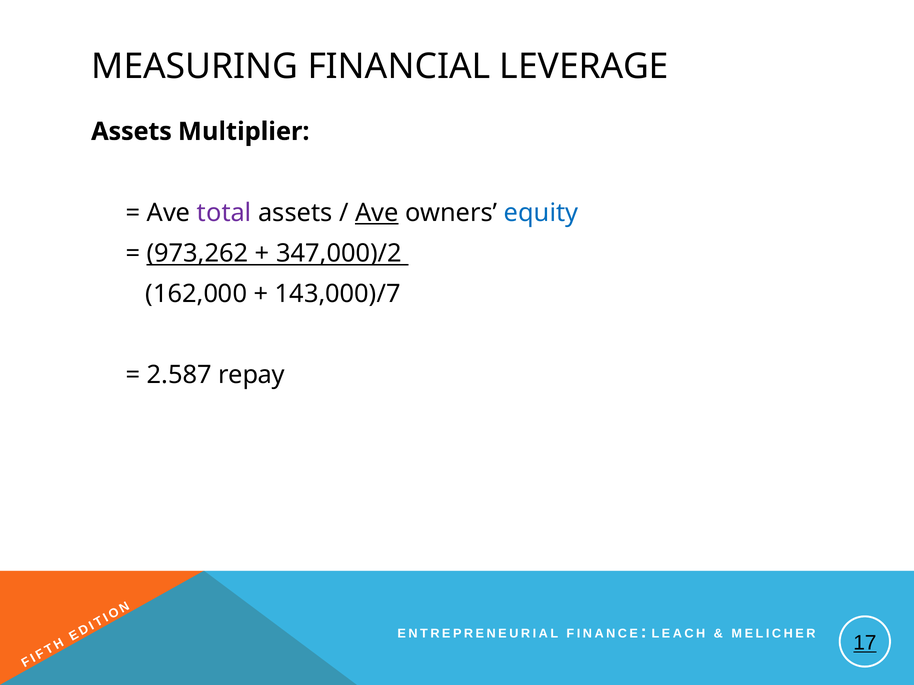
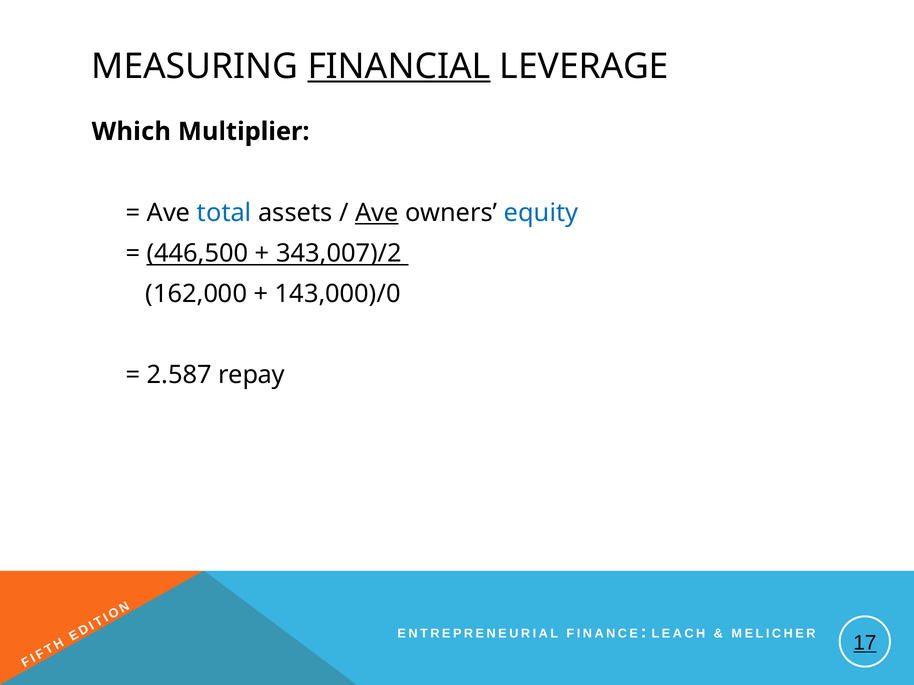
FINANCIAL underline: none -> present
Assets at (132, 132): Assets -> Which
total colour: purple -> blue
973,262: 973,262 -> 446,500
347,000)/2: 347,000)/2 -> 343,007)/2
143,000)/7: 143,000)/7 -> 143,000)/0
